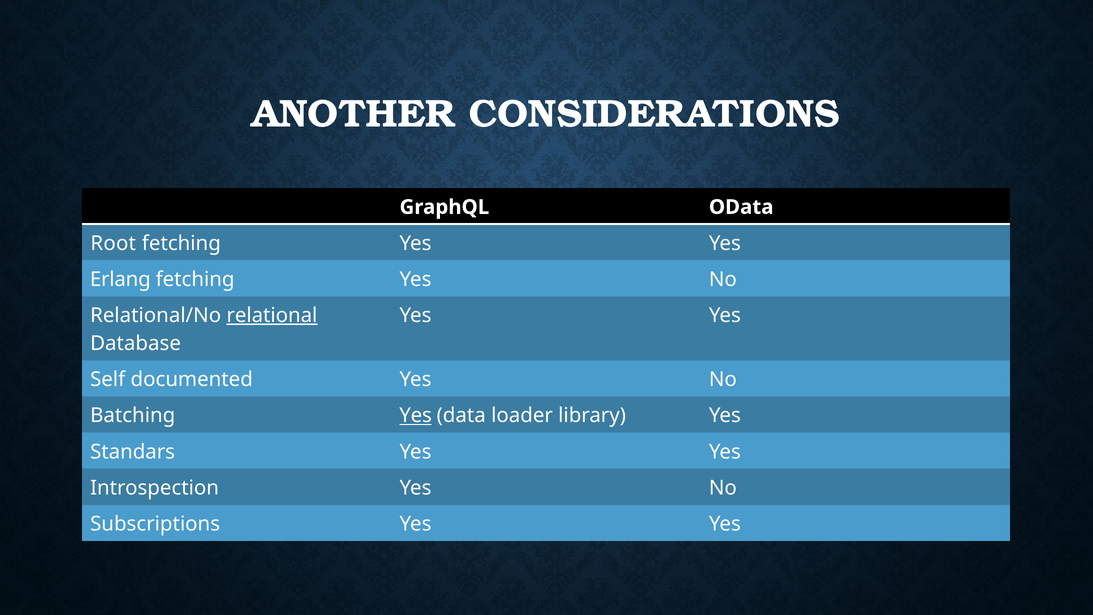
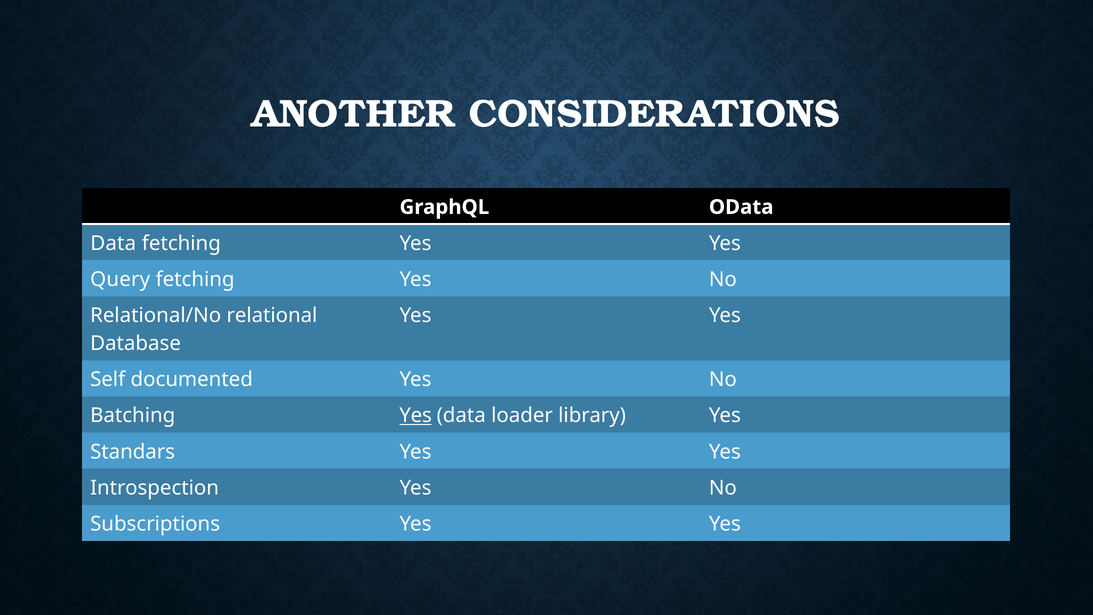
Root at (113, 243): Root -> Data
Erlang: Erlang -> Query
relational underline: present -> none
